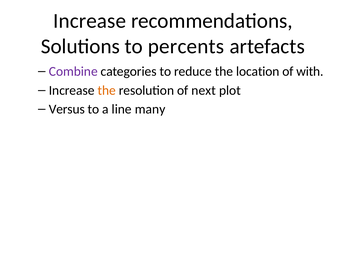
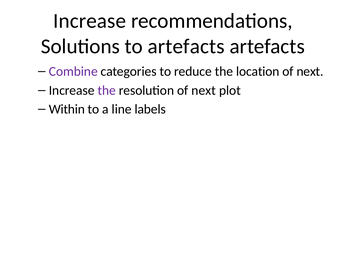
to percents: percents -> artefacts
with at (310, 71): with -> next
the at (107, 90) colour: orange -> purple
Versus: Versus -> Within
many: many -> labels
